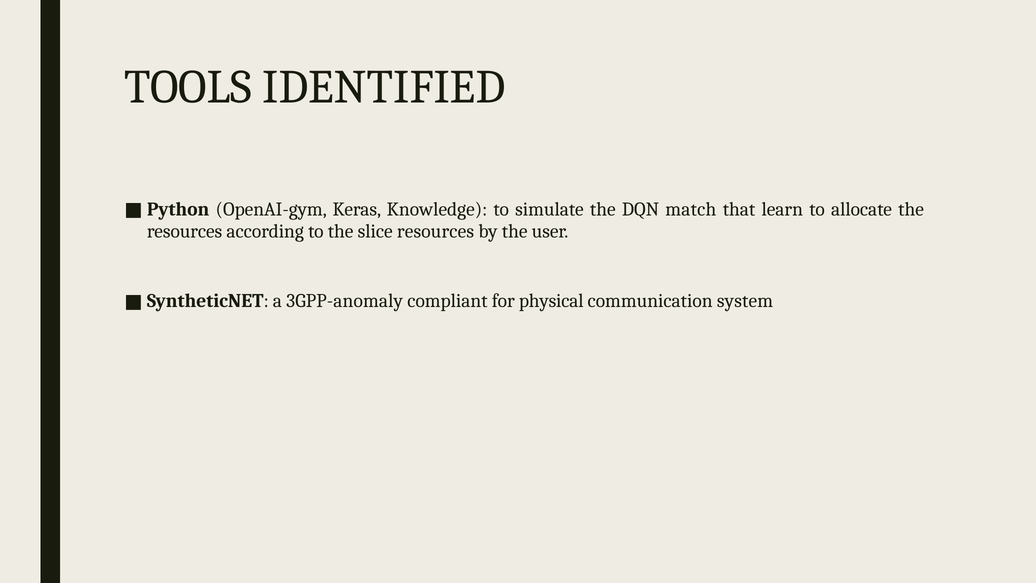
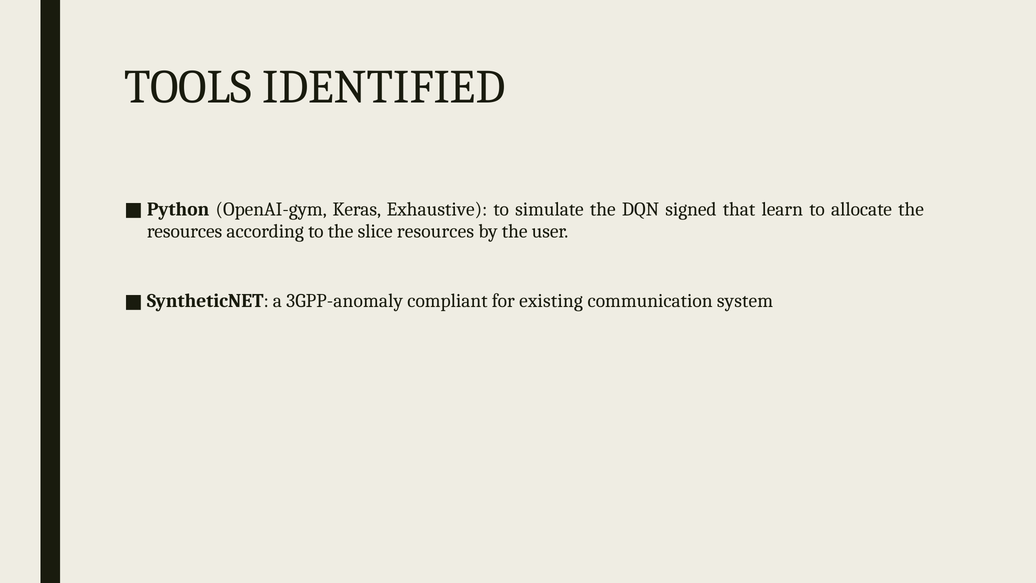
Knowledge: Knowledge -> Exhaustive
match: match -> signed
physical: physical -> existing
